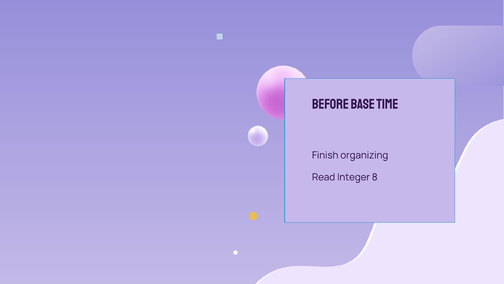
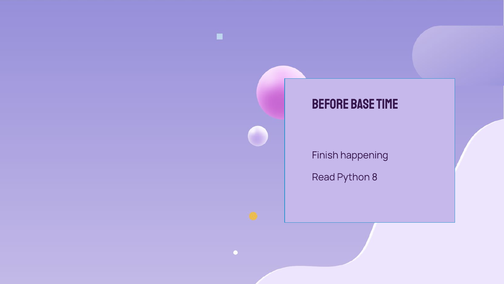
organizing: organizing -> happening
Integer: Integer -> Python
